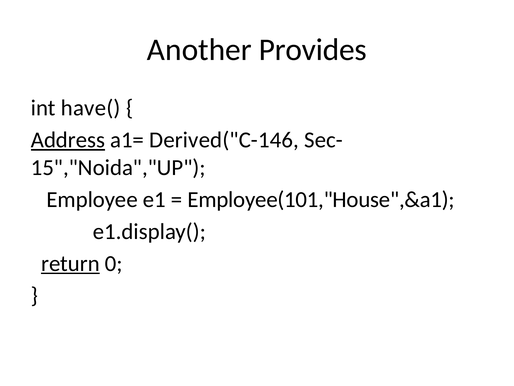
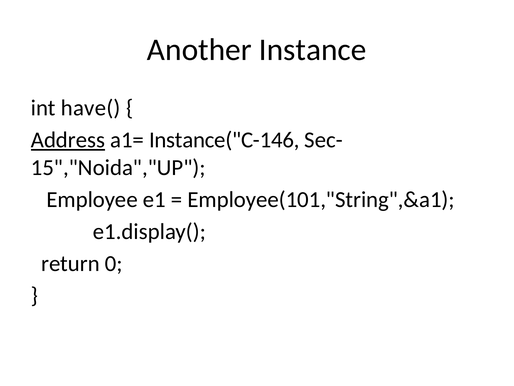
Provides: Provides -> Instance
Derived("C-146: Derived("C-146 -> Instance("C-146
Employee(101,"House",&a1: Employee(101,"House",&a1 -> Employee(101,"String",&a1
return underline: present -> none
